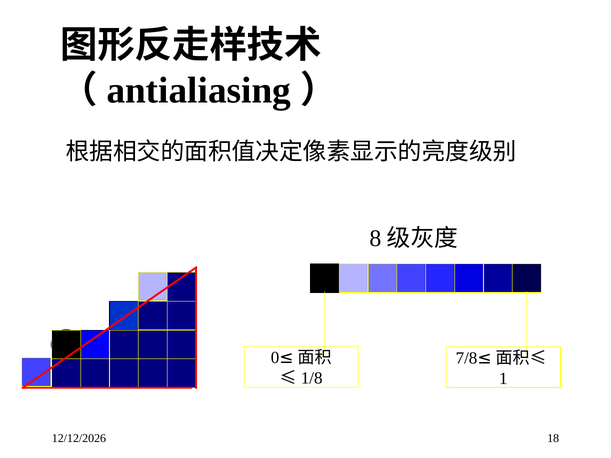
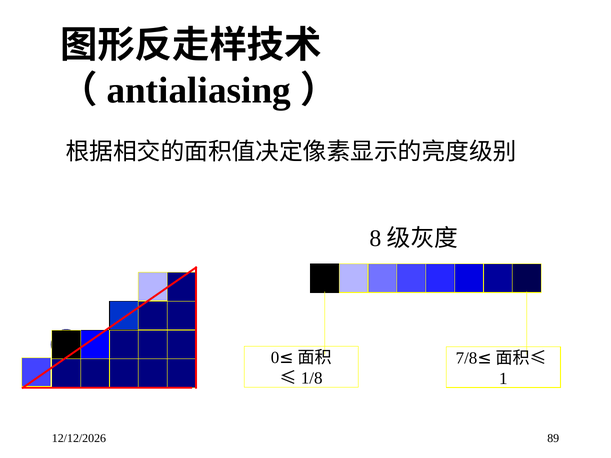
18: 18 -> 89
